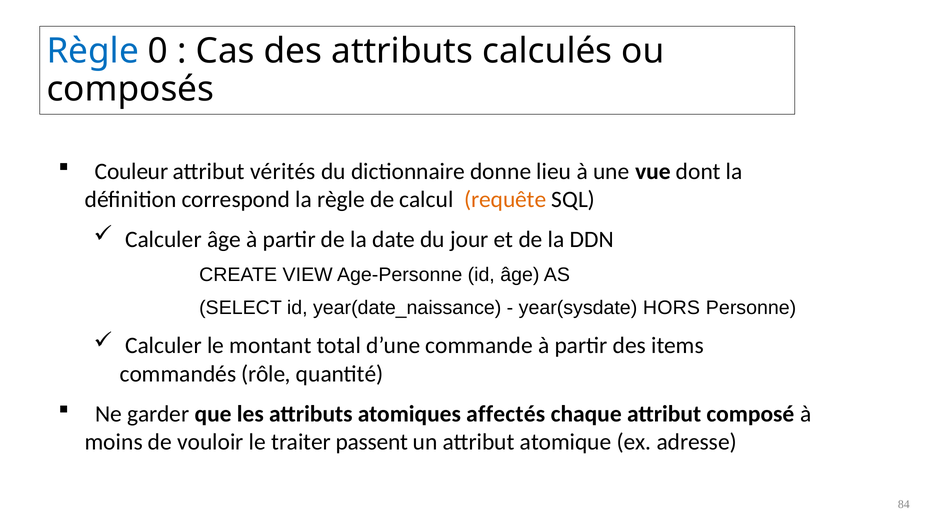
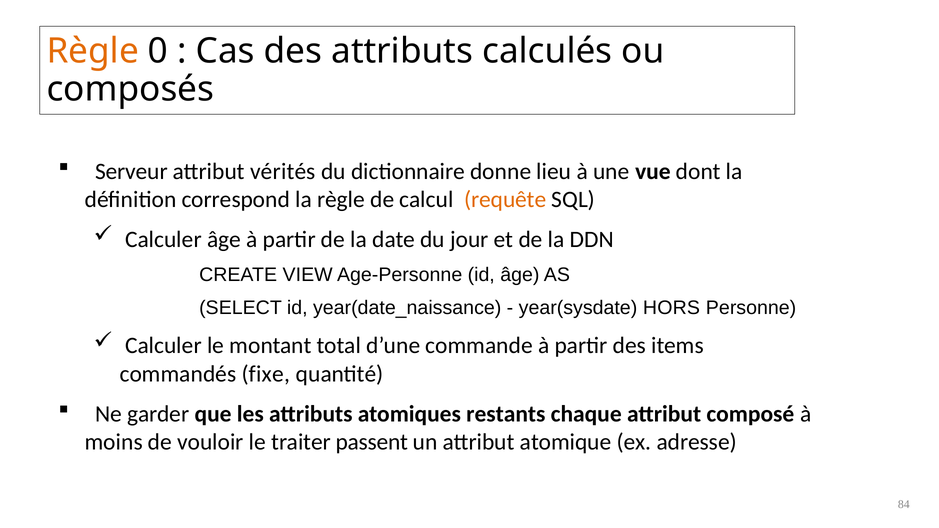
Règle at (93, 51) colour: blue -> orange
Couleur: Couleur -> Serveur
rôle: rôle -> fixe
affectés: affectés -> restants
